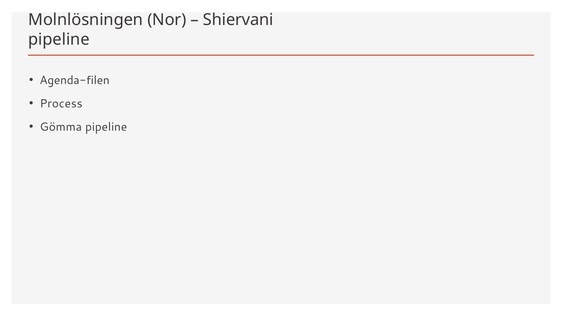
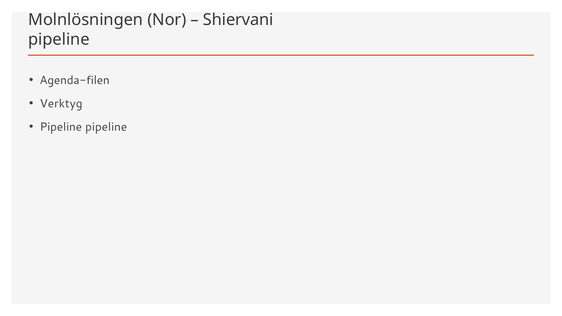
Process: Process -> Verktyg
Gömma at (61, 127): Gömma -> Pipeline
